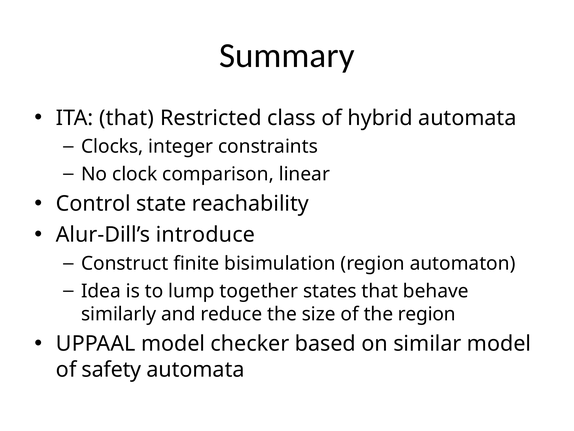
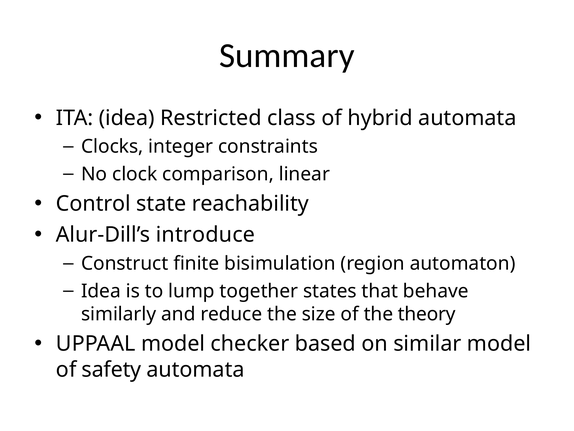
ITA that: that -> idea
the region: region -> theory
